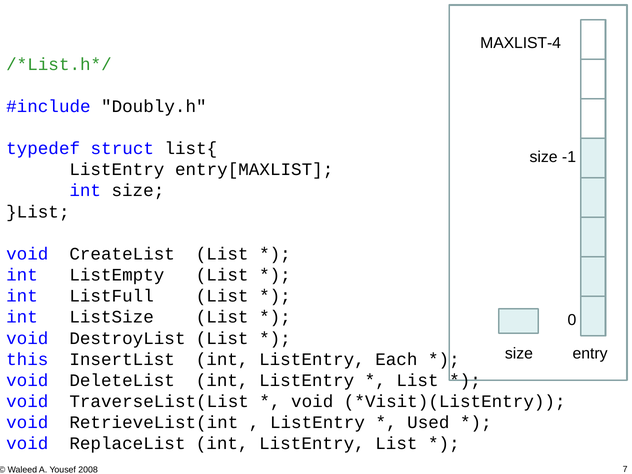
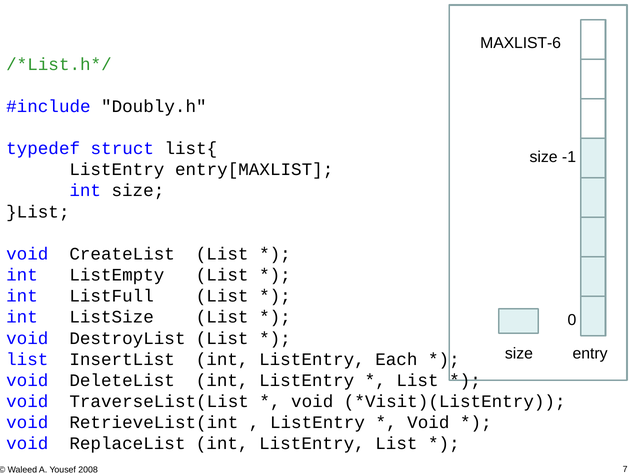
MAXLIST-4: MAXLIST-4 -> MAXLIST-6
this at (27, 359): this -> list
Used at (428, 423): Used -> Void
